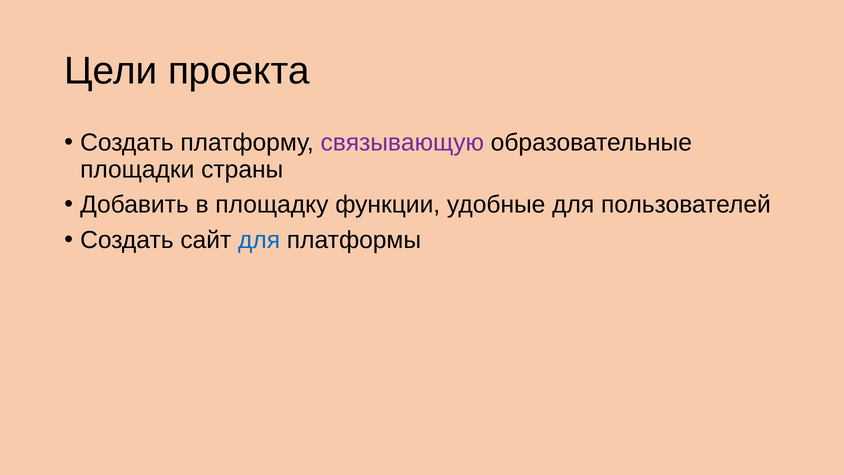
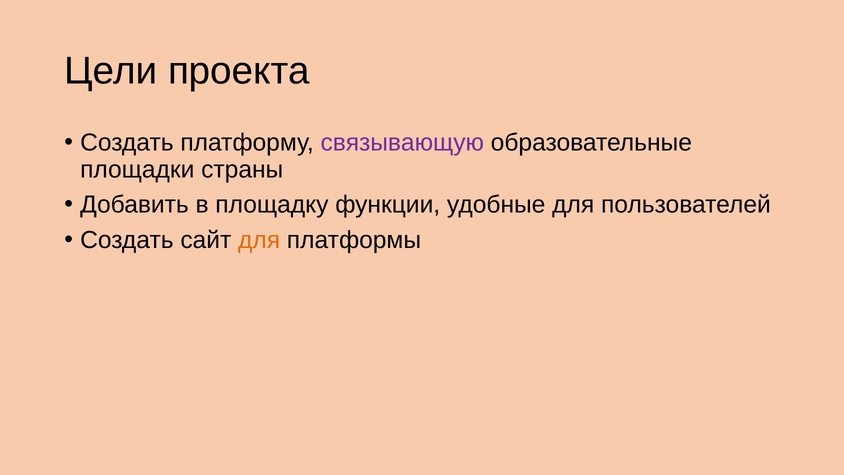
для at (259, 240) colour: blue -> orange
